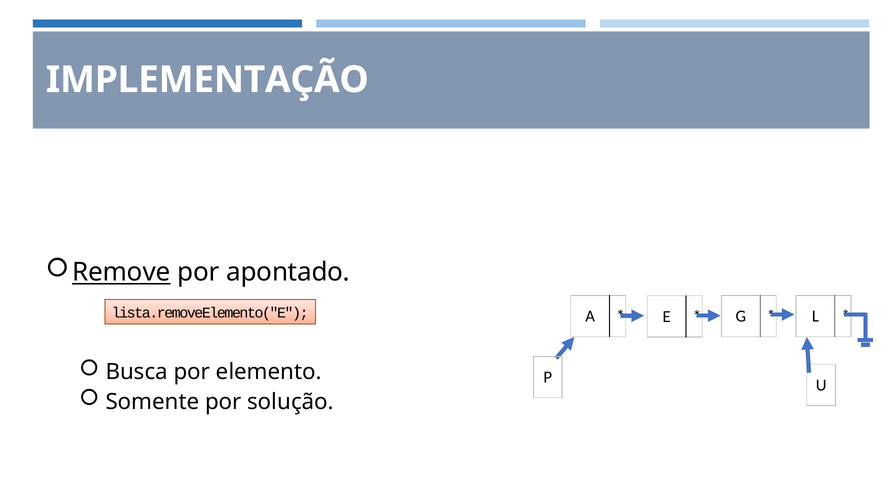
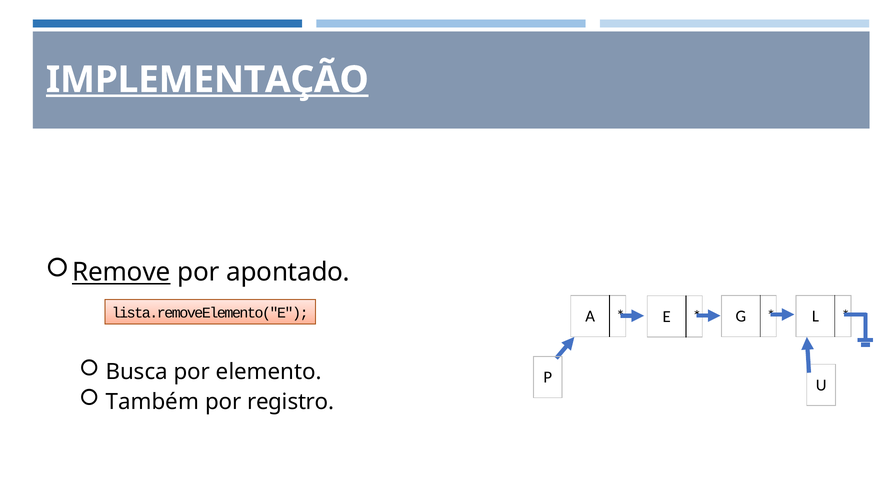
IMPLEMENTAÇÃO underline: none -> present
Somente: Somente -> Também
solução: solução -> registro
